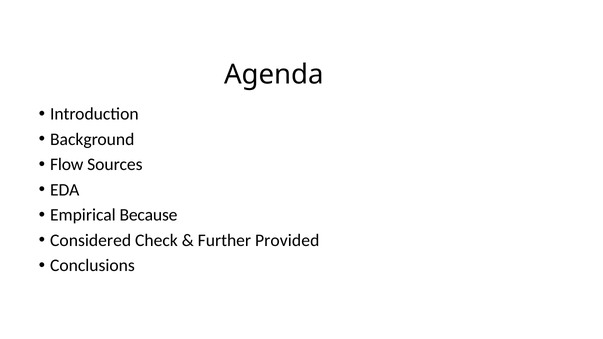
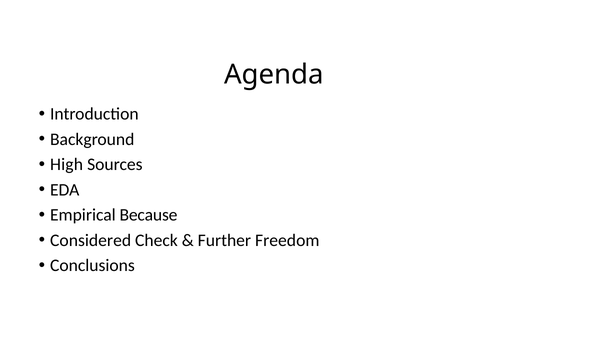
Flow: Flow -> High
Provided: Provided -> Freedom
